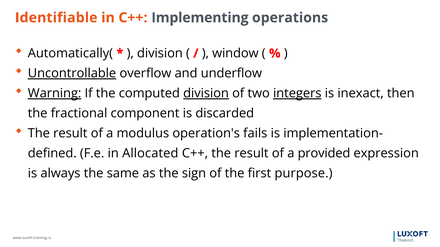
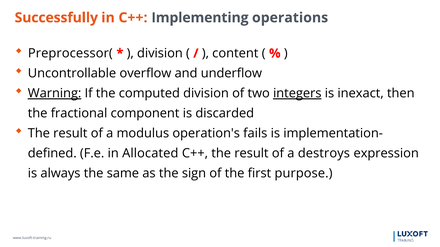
Identifiable: Identifiable -> Successfully
Automatically(: Automatically( -> Preprocessor(
window: window -> content
Uncontrollable underline: present -> none
division at (206, 94) underline: present -> none
provided: provided -> destroys
